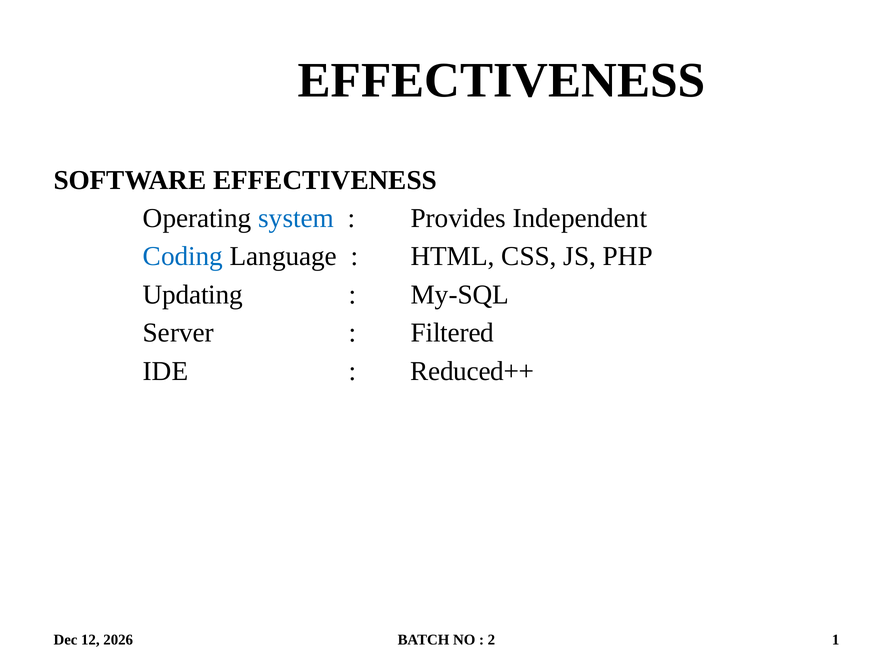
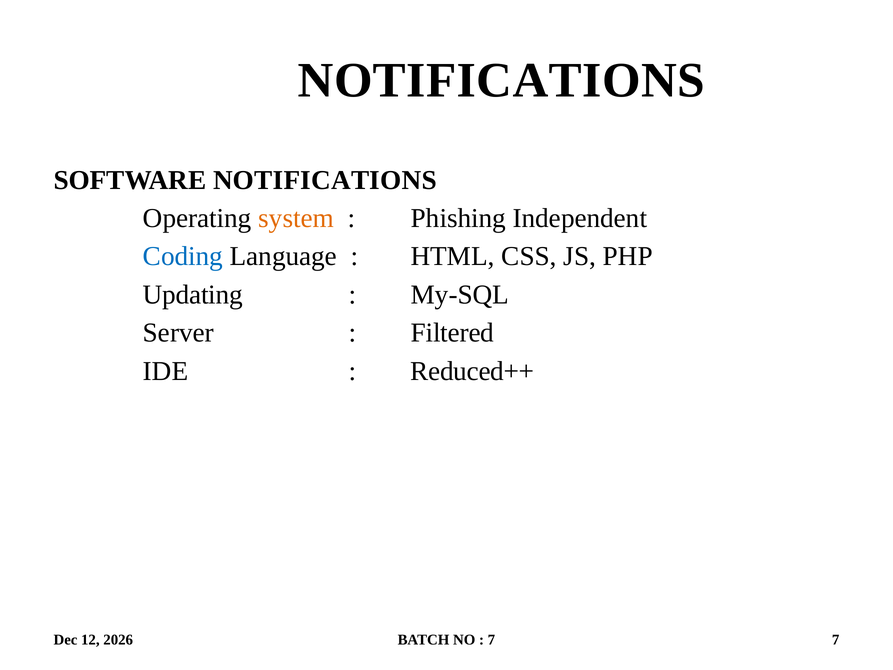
EFFECTIVENESS at (502, 81): EFFECTIVENESS -> NOTIFICATIONS
SOFTWARE EFFECTIVENESS: EFFECTIVENESS -> NOTIFICATIONS
system colour: blue -> orange
Provides: Provides -> Phishing
2 at (491, 640): 2 -> 7
1 at (836, 640): 1 -> 7
